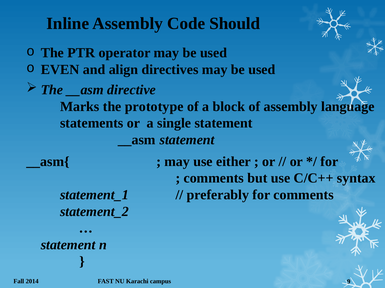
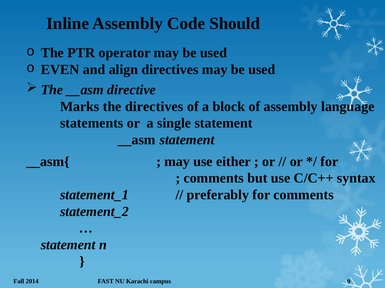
the prototype: prototype -> directives
